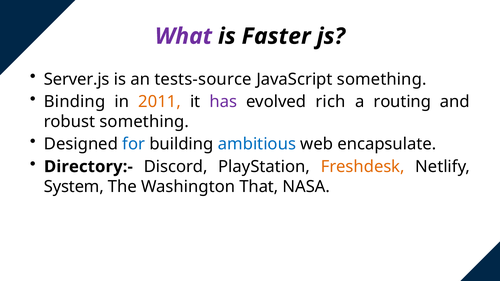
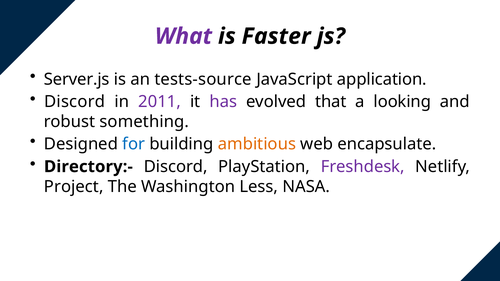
JavaScript something: something -> application
Binding at (75, 102): Binding -> Discord
2011 colour: orange -> purple
rich: rich -> that
routing: routing -> looking
ambitious colour: blue -> orange
Freshdesk colour: orange -> purple
System: System -> Project
That: That -> Less
